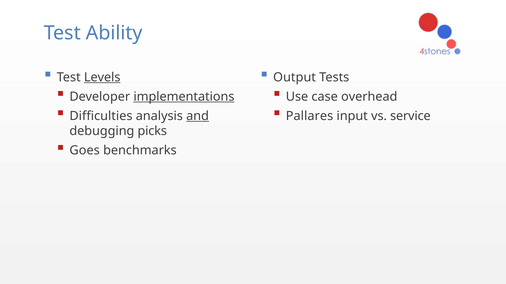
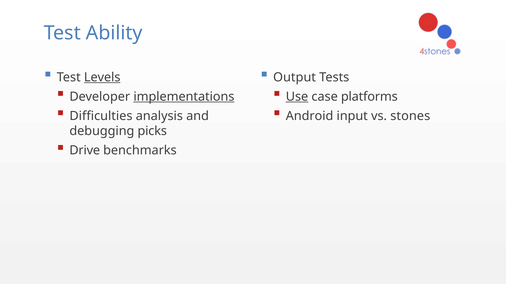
Use underline: none -> present
overhead: overhead -> platforms
and underline: present -> none
Pallares: Pallares -> Android
service: service -> stones
Goes: Goes -> Drive
